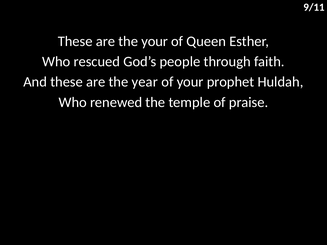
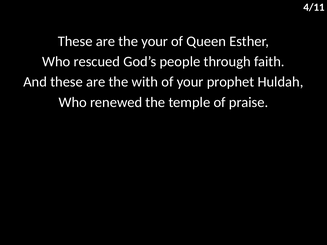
9/11: 9/11 -> 4/11
year: year -> with
